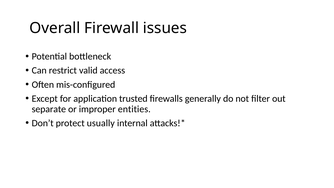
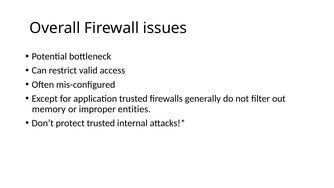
separate: separate -> memory
protect usually: usually -> trusted
